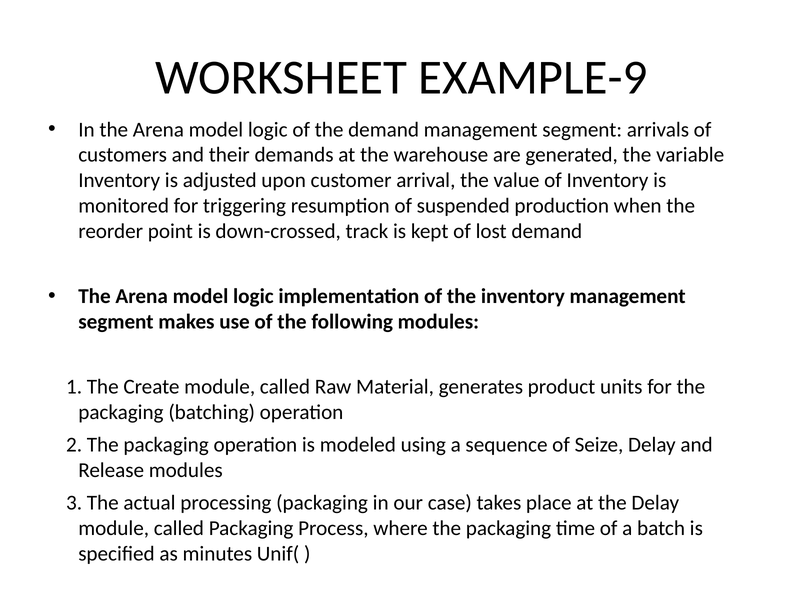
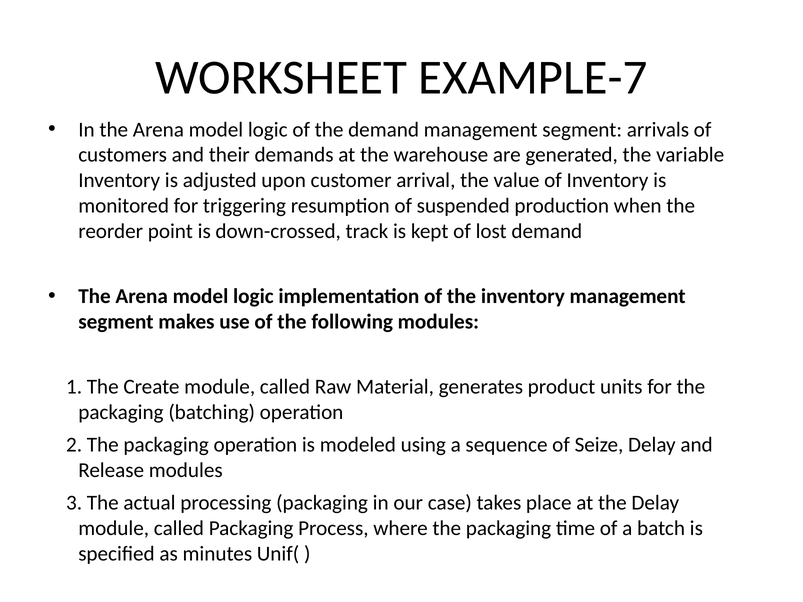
EXAMPLE-9: EXAMPLE-9 -> EXAMPLE-7
